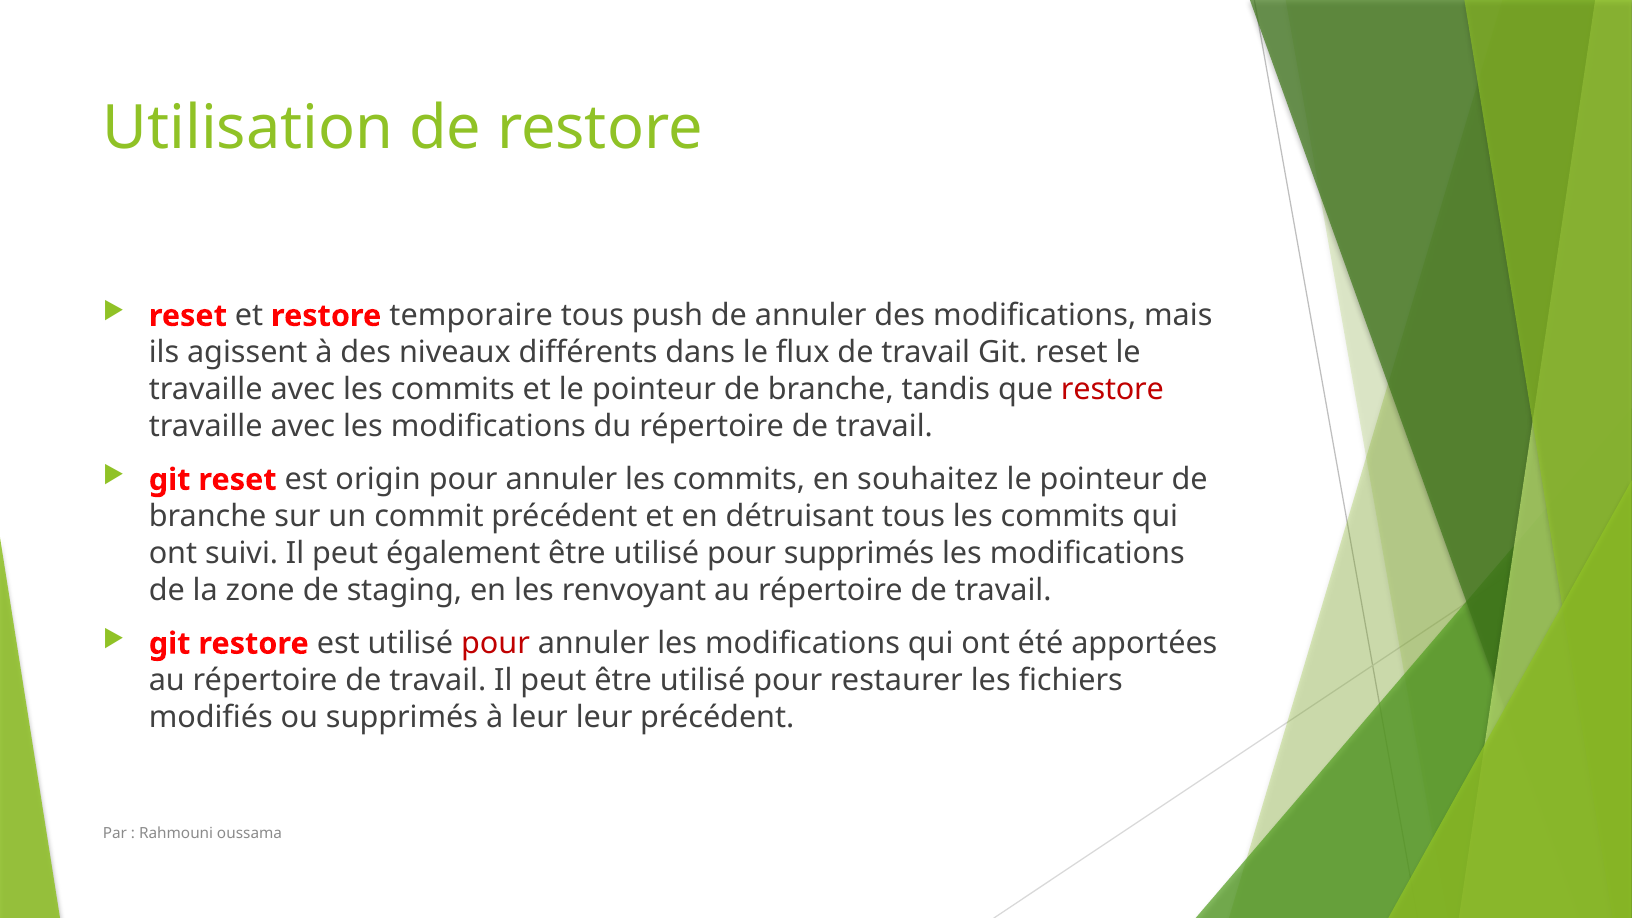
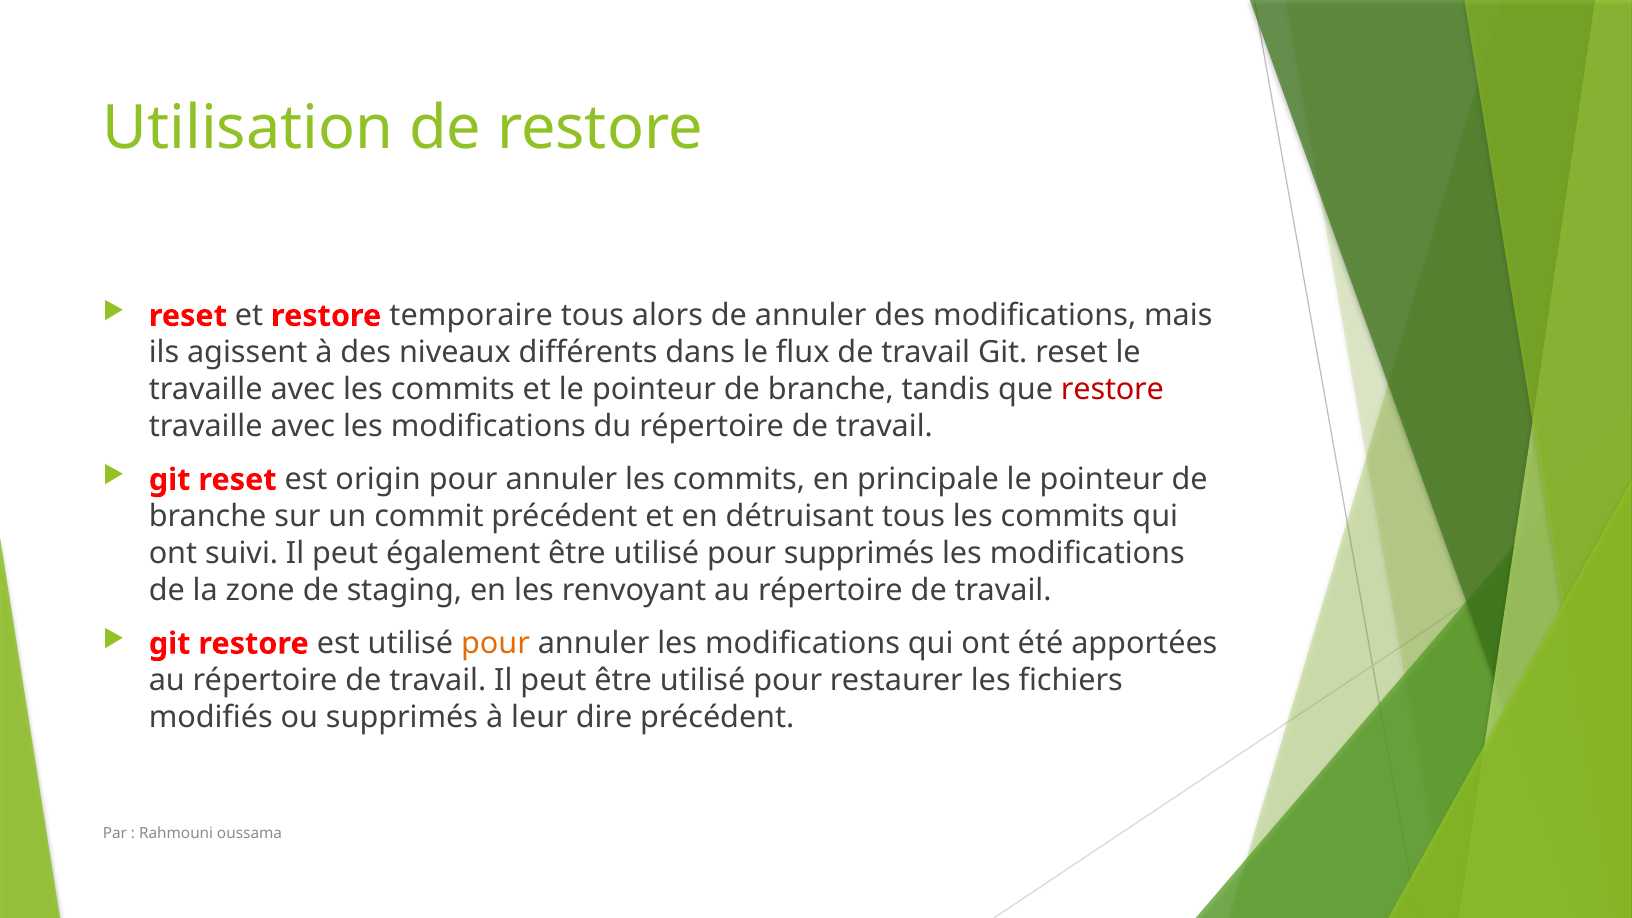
push: push -> alors
souhaitez: souhaitez -> principale
pour at (496, 644) colour: red -> orange
leur leur: leur -> dire
